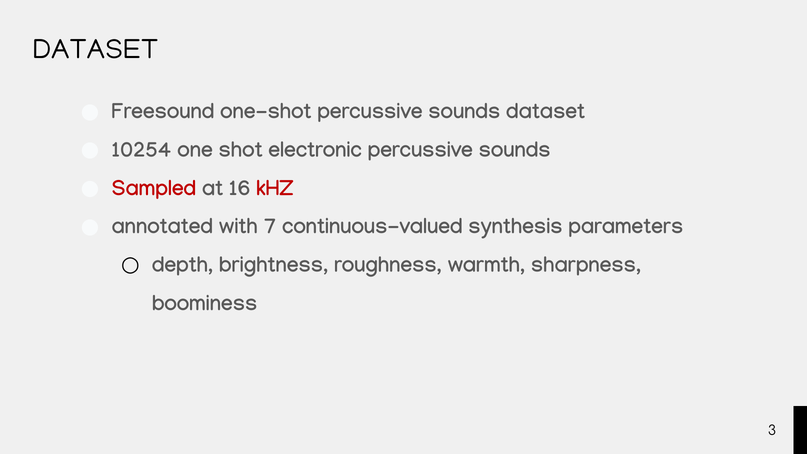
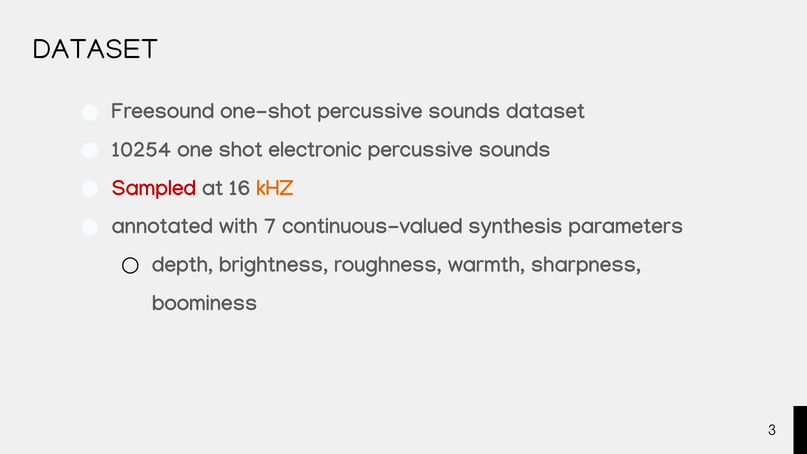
kHZ colour: red -> orange
